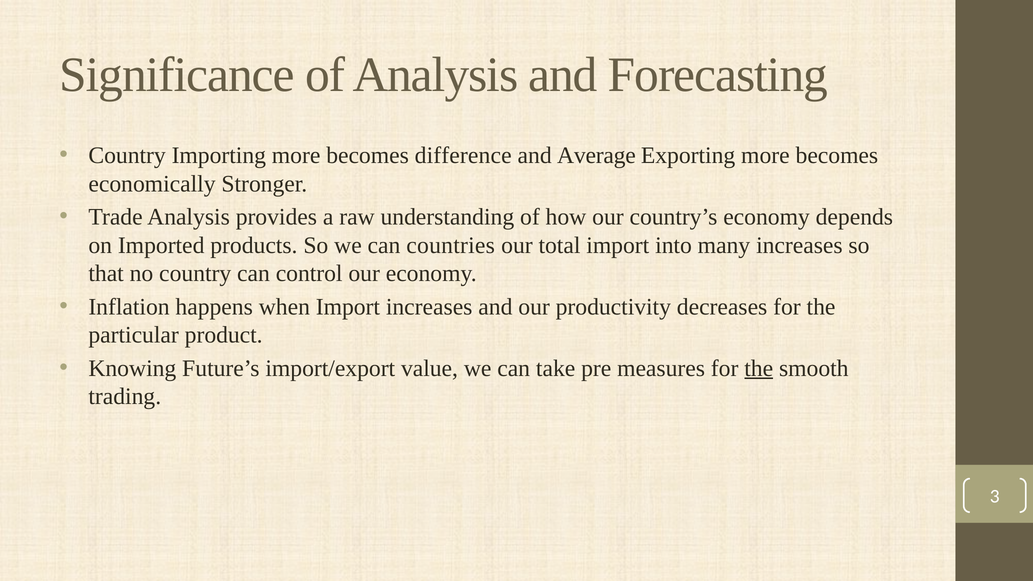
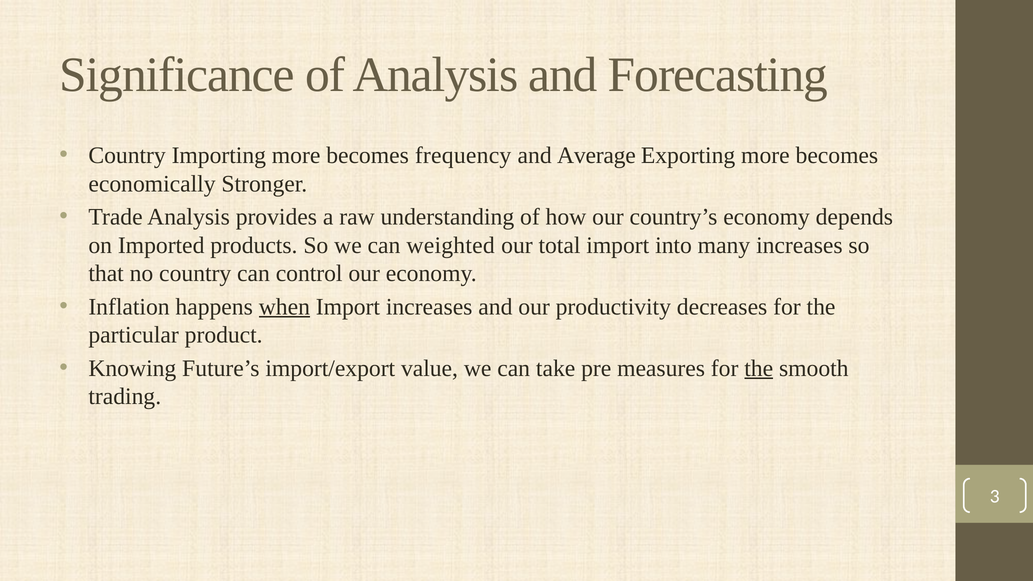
difference: difference -> frequency
countries: countries -> weighted
when underline: none -> present
